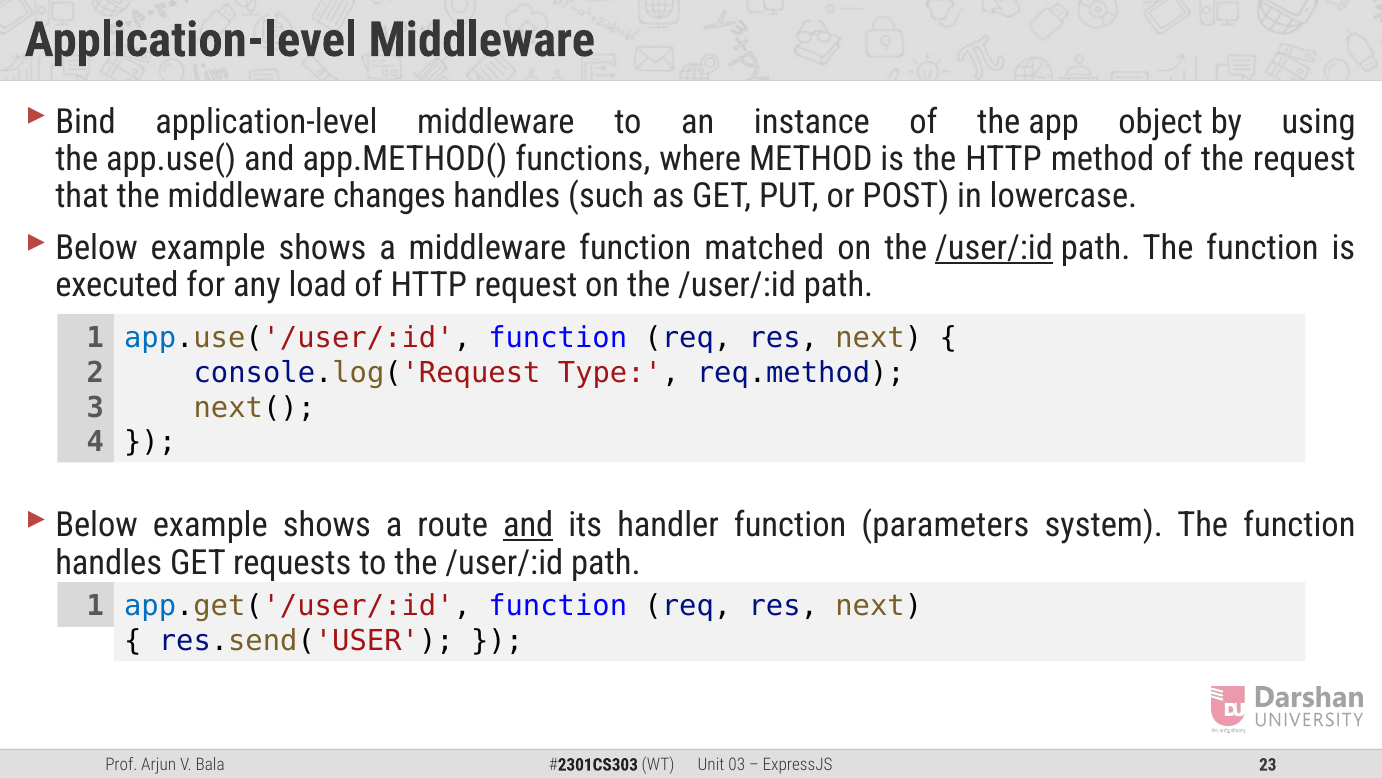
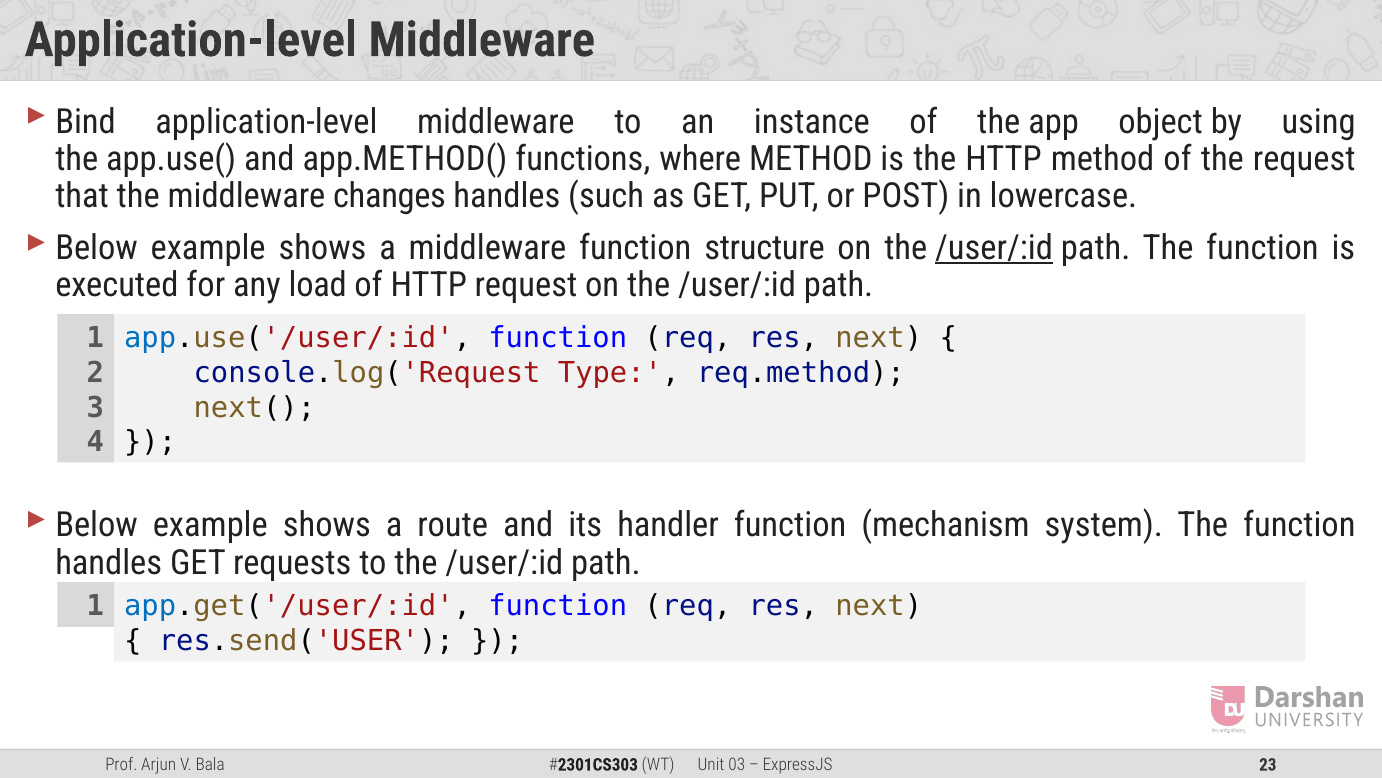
matched: matched -> structure
and at (528, 525) underline: present -> none
parameters: parameters -> mechanism
